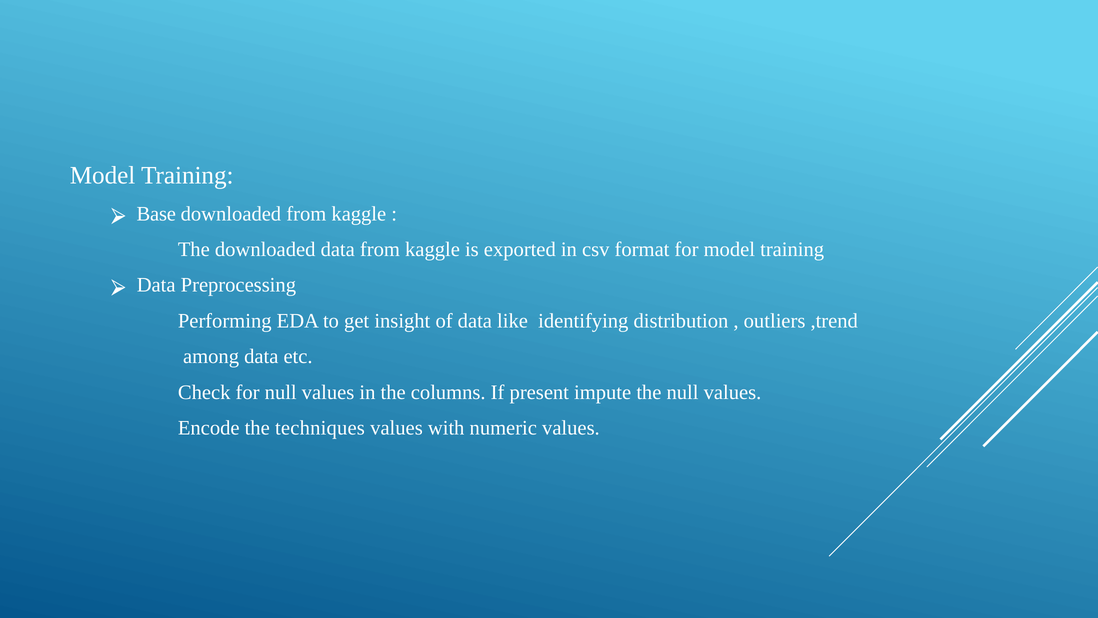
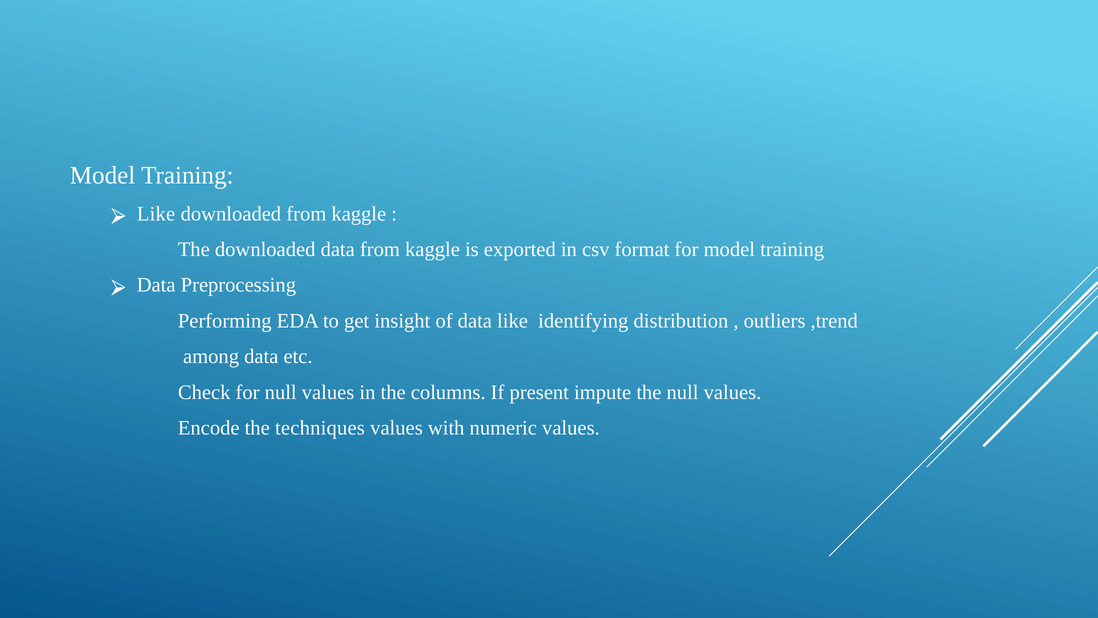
Base at (156, 214): Base -> Like
